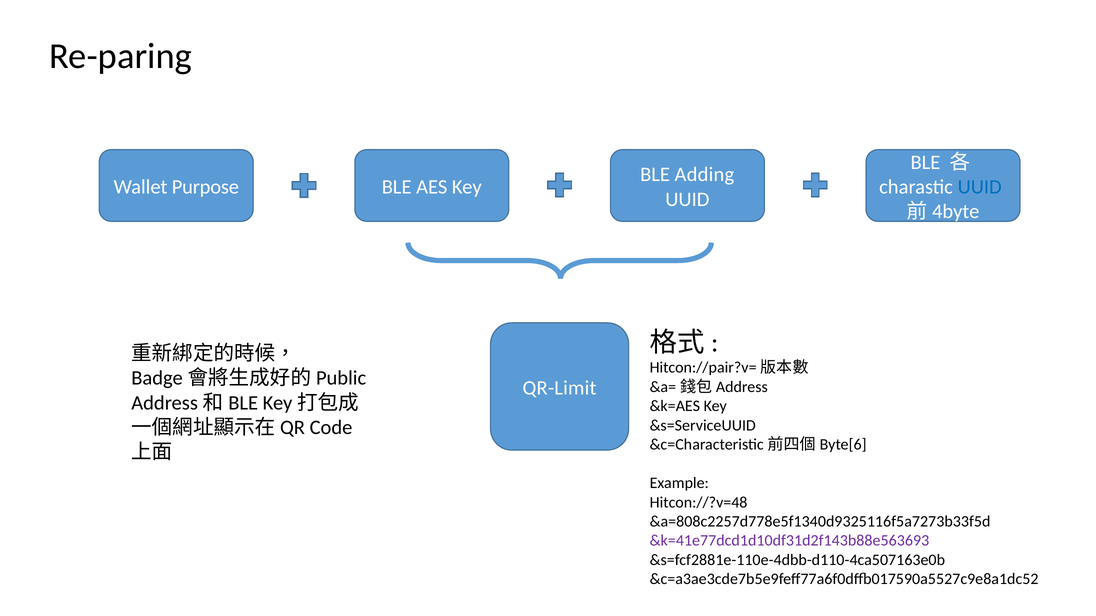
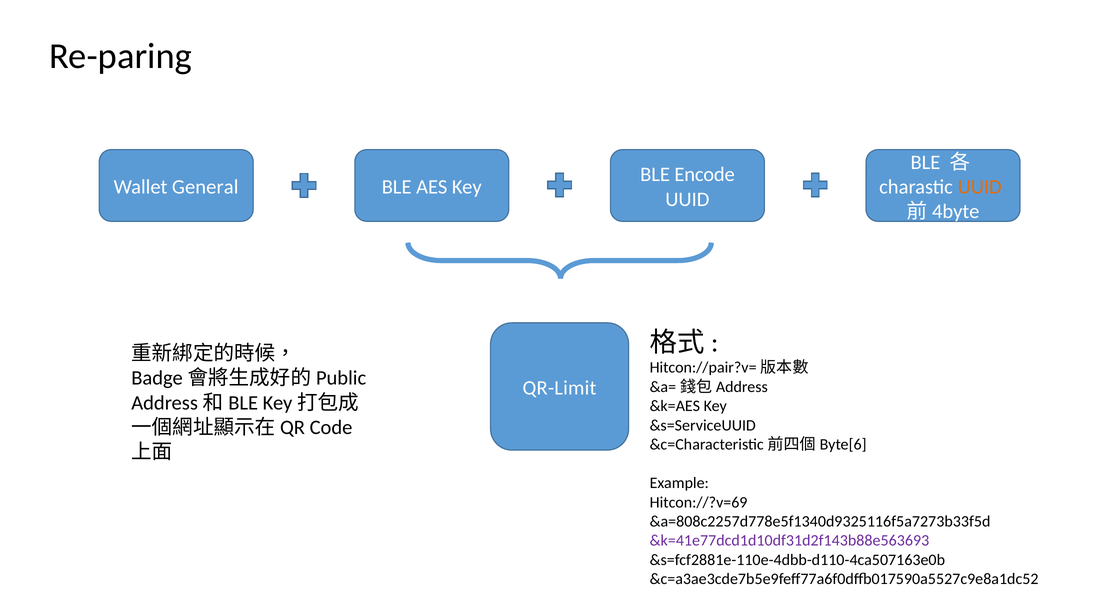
Adding: Adding -> Encode
Purpose: Purpose -> General
UUID at (980, 187) colour: blue -> orange
Hitcon://?v=48: Hitcon://?v=48 -> Hitcon://?v=69
